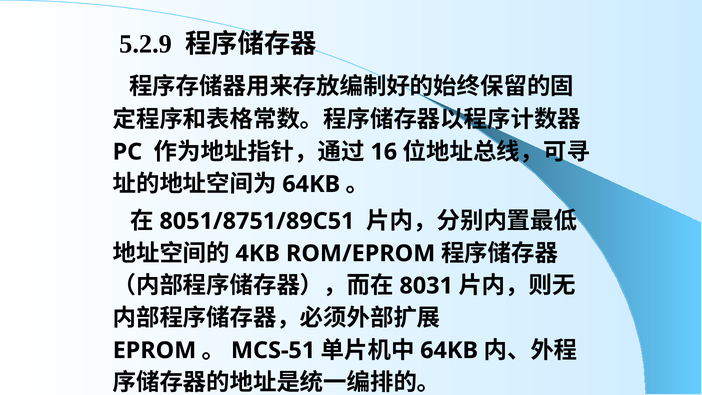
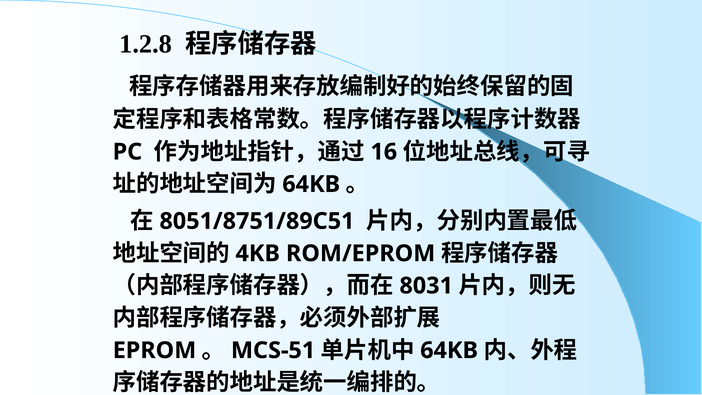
5.2.9: 5.2.9 -> 1.2.8
